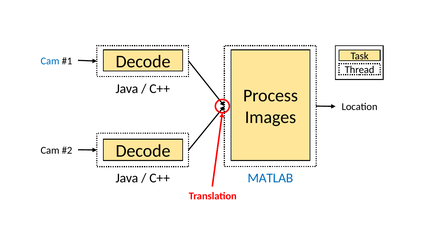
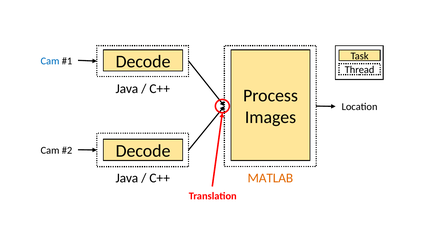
MATLAB colour: blue -> orange
